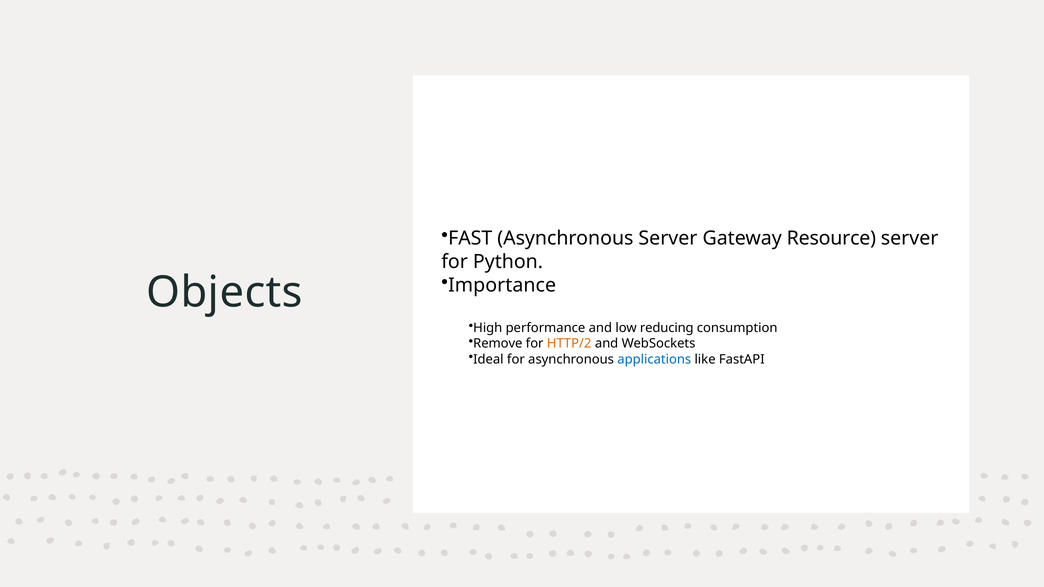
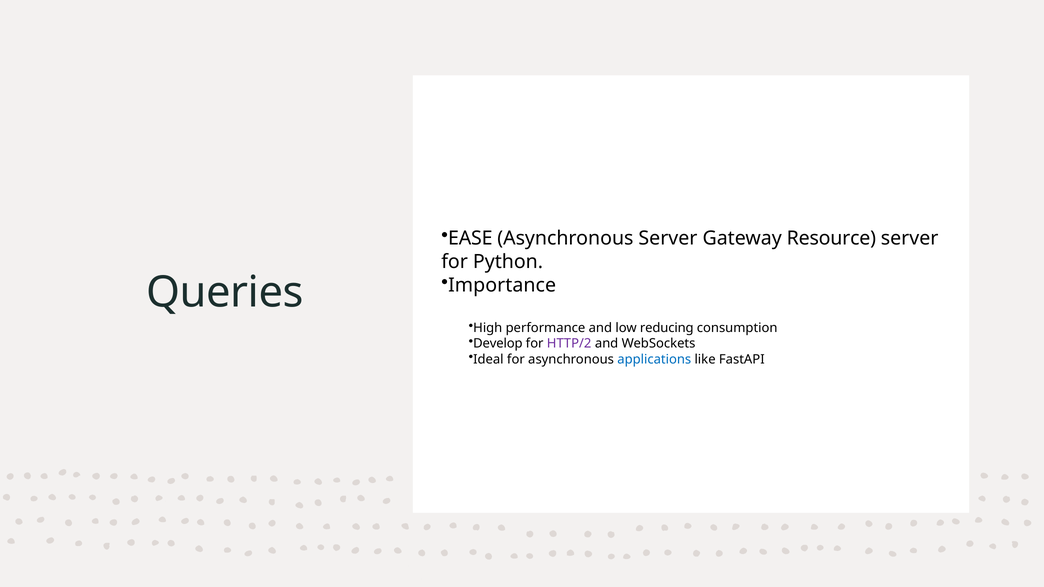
FAST: FAST -> EASE
Objects: Objects -> Queries
Remove: Remove -> Develop
HTTP/2 colour: orange -> purple
